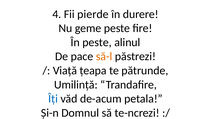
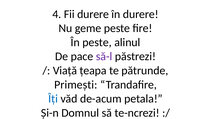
Fii pierde: pierde -> durere
să-l colour: orange -> purple
Umilință: Umilință -> Primești
